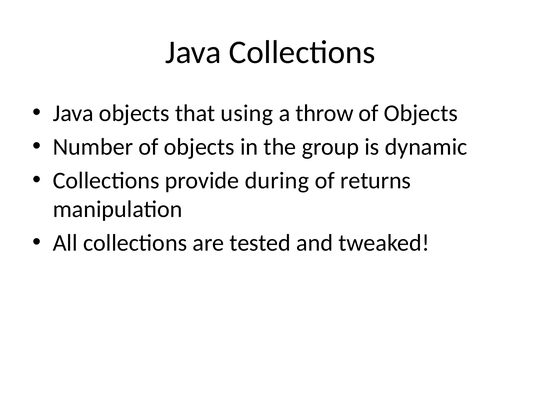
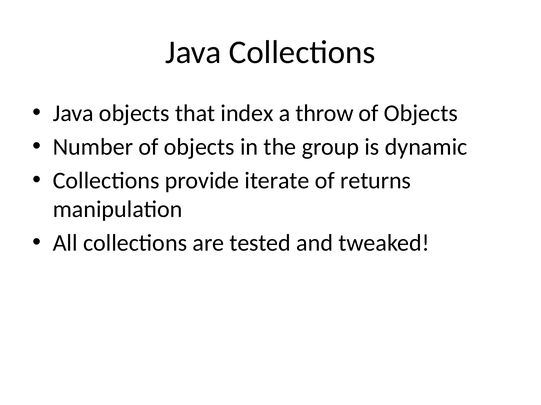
using: using -> index
during: during -> iterate
